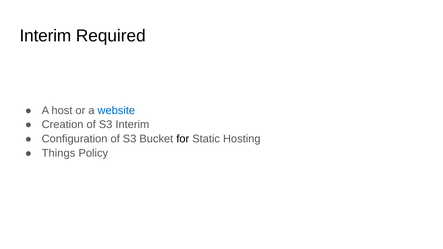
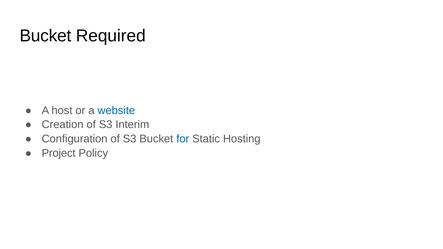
Interim at (45, 36): Interim -> Bucket
for colour: black -> blue
Things: Things -> Project
